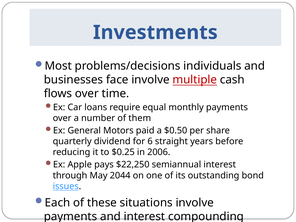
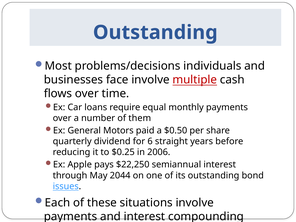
Investments at (155, 32): Investments -> Outstanding
